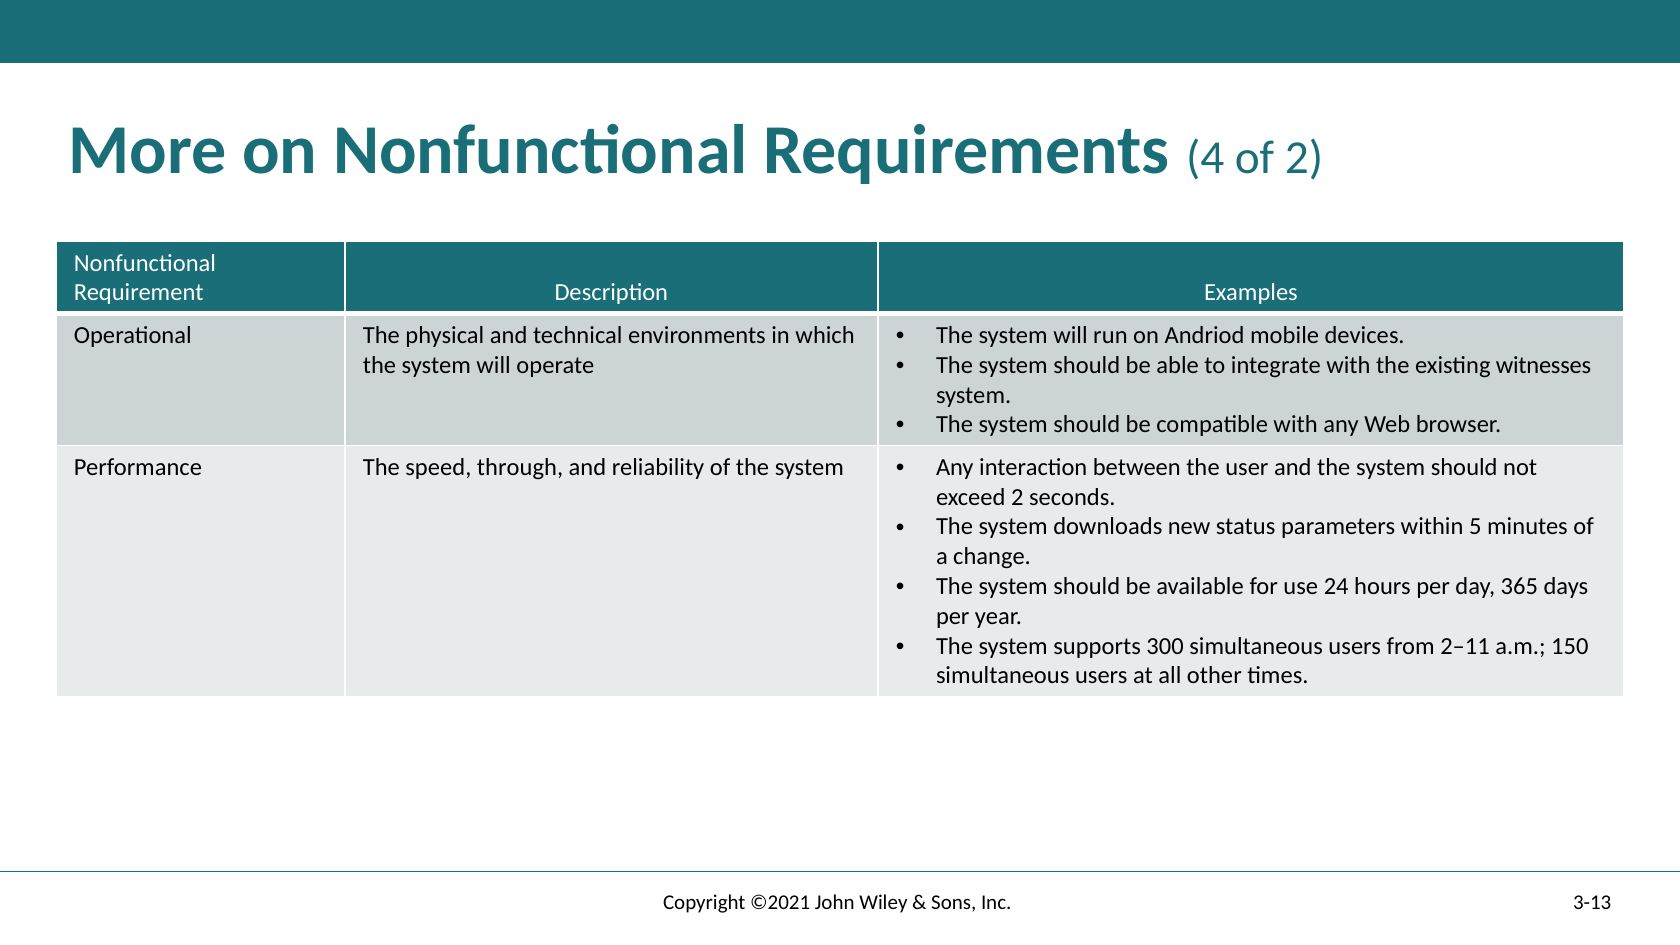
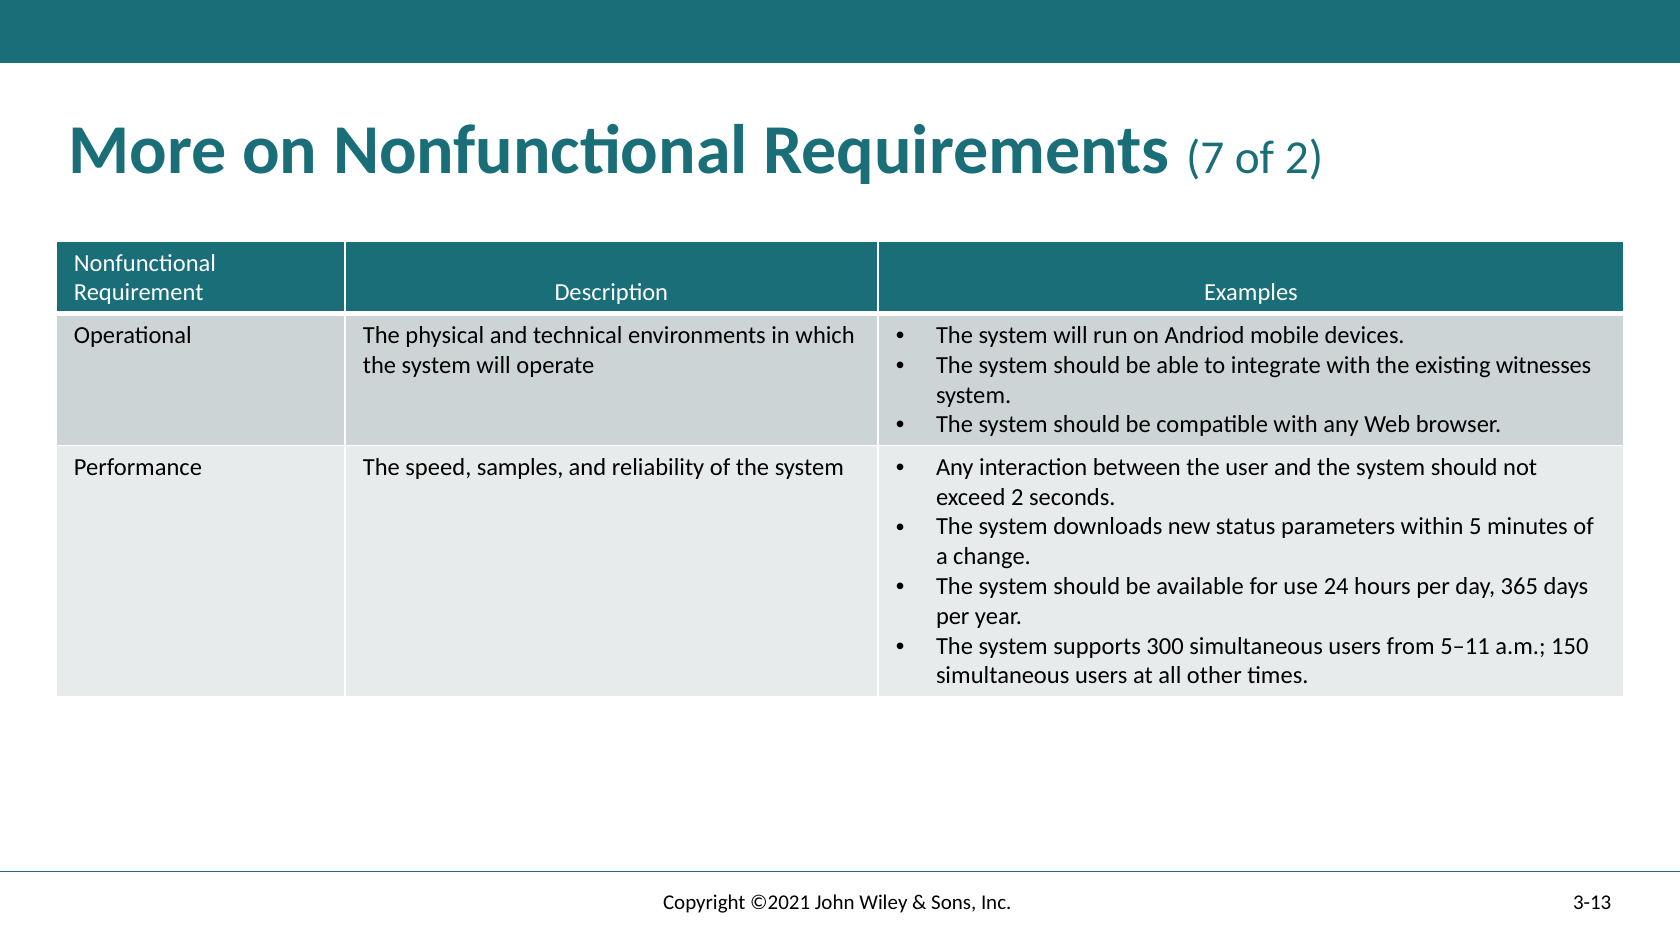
4: 4 -> 7
through: through -> samples
2–11: 2–11 -> 5–11
